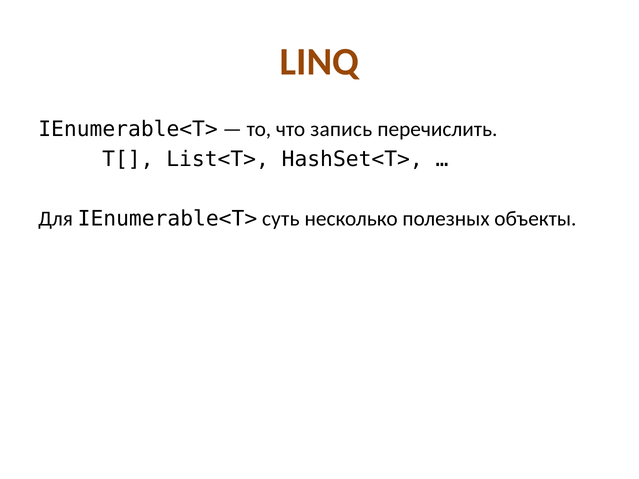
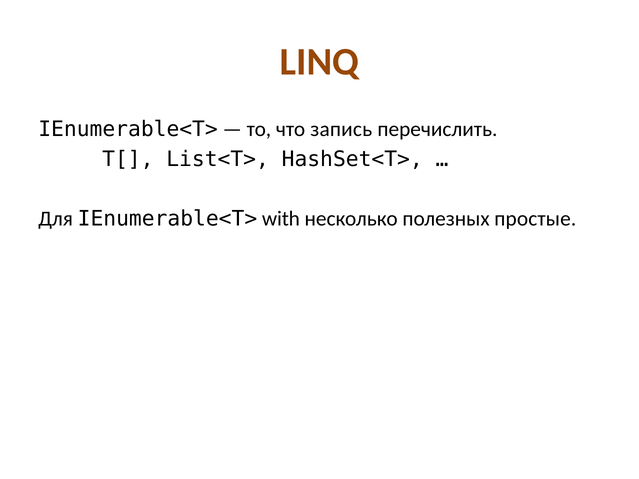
суть: суть -> with
объекты: объекты -> простые
